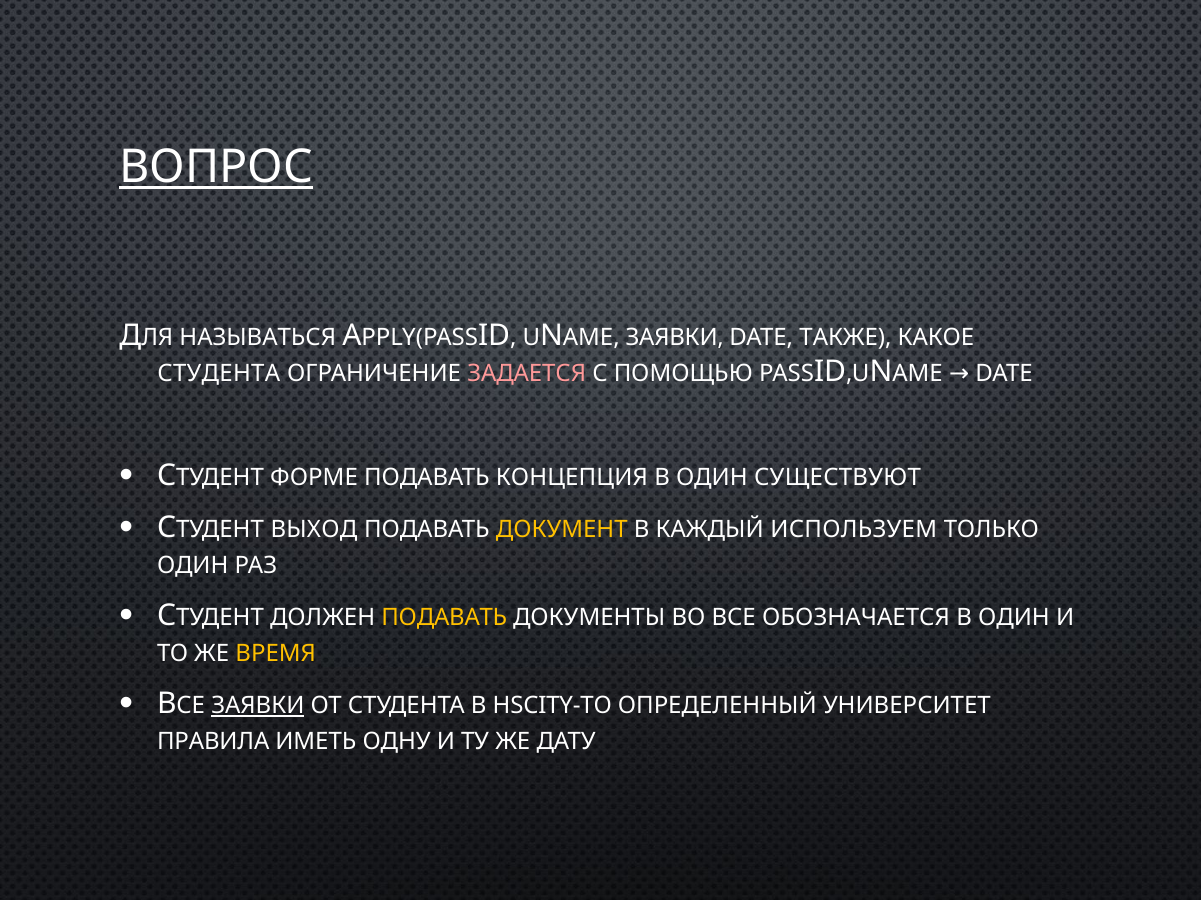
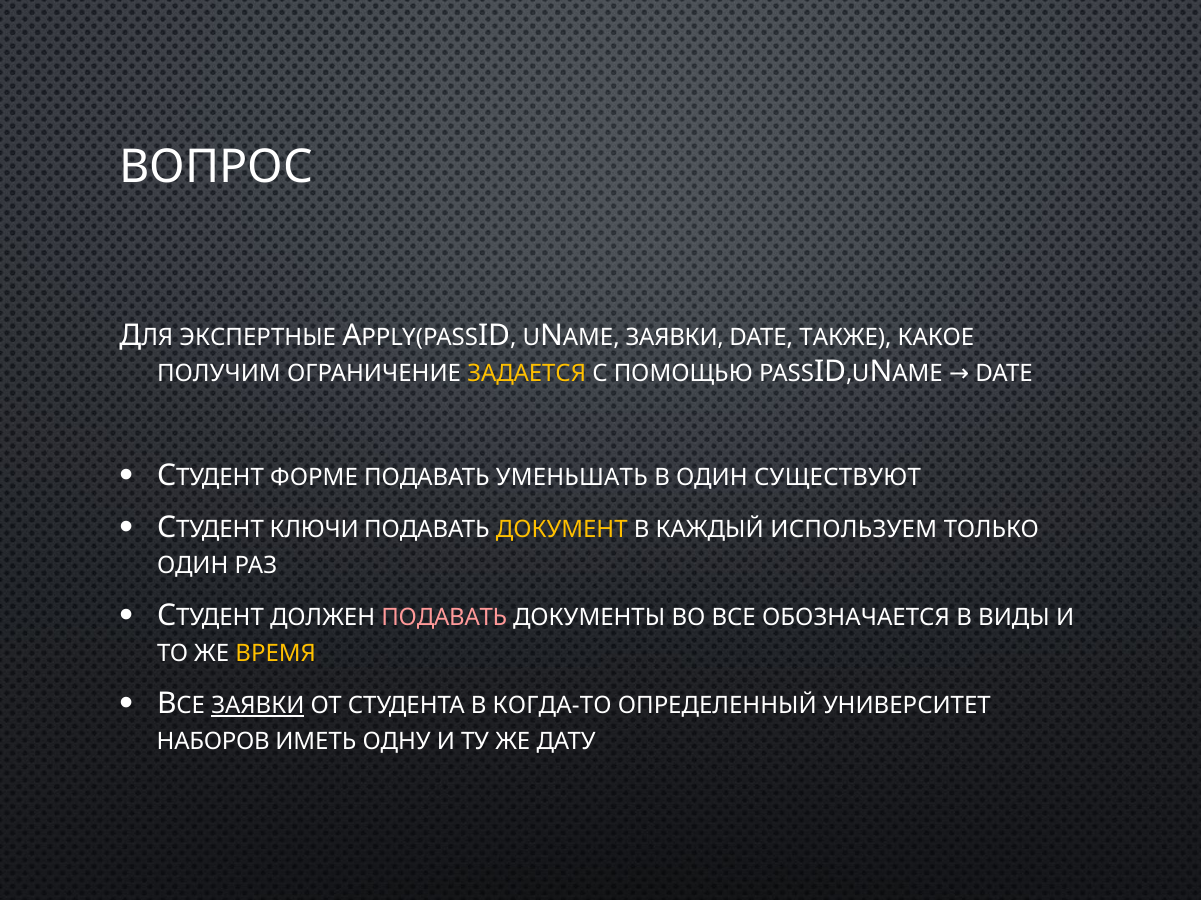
ВОПРОС underline: present -> none
НАЗЫВАТЬСЯ: НАЗЫВАТЬСЯ -> ЭКСПЕРТНЫЕ
СТУДЕНТА at (219, 374): СТУДЕНТА -> ПОЛУЧИМ
ЗАДАЕТСЯ colour: pink -> yellow
КОНЦЕПЦИЯ: КОНЦЕПЦИЯ -> УМЕНЬШАТЬ
ВЫХОД: ВЫХОД -> КЛЮЧИ
ПОДАВАТЬ at (444, 618) colour: yellow -> pink
ОДИН at (1014, 618): ОДИН -> ВИДЫ
HSCITY-ТО: HSCITY-ТО -> КОГДА-ТО
ПРАВИЛА: ПРАВИЛА -> НАБОРОВ
